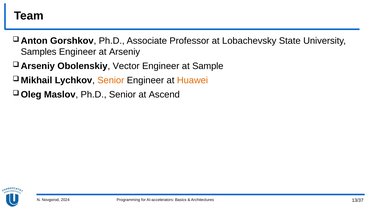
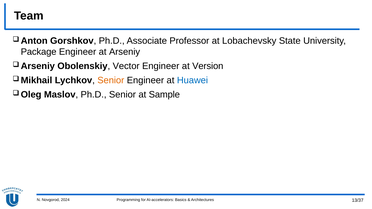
Samples: Samples -> Package
Sample: Sample -> Version
Huawei colour: orange -> blue
Ascend: Ascend -> Sample
